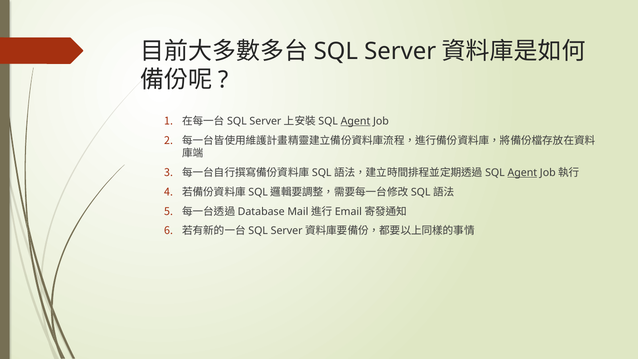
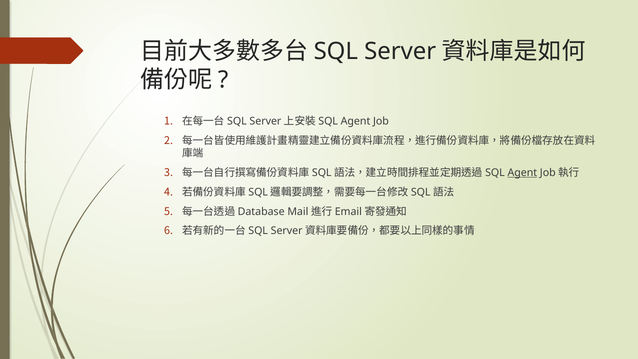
Agent at (356, 121) underline: present -> none
